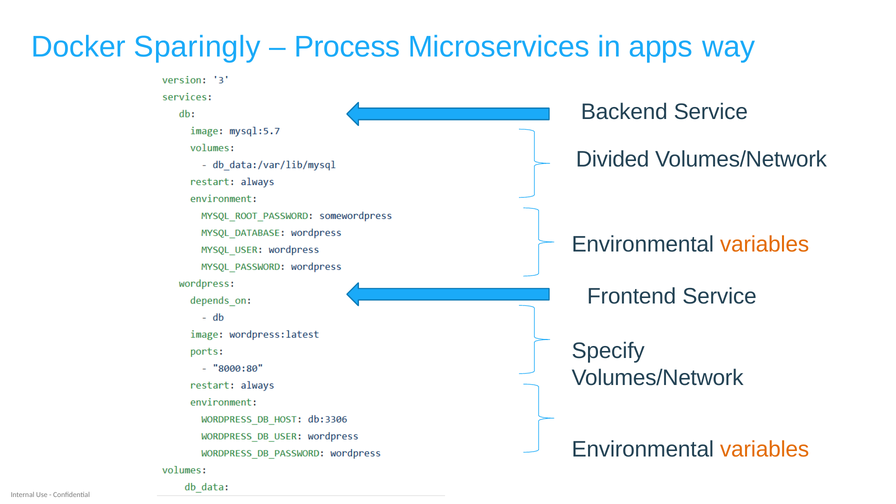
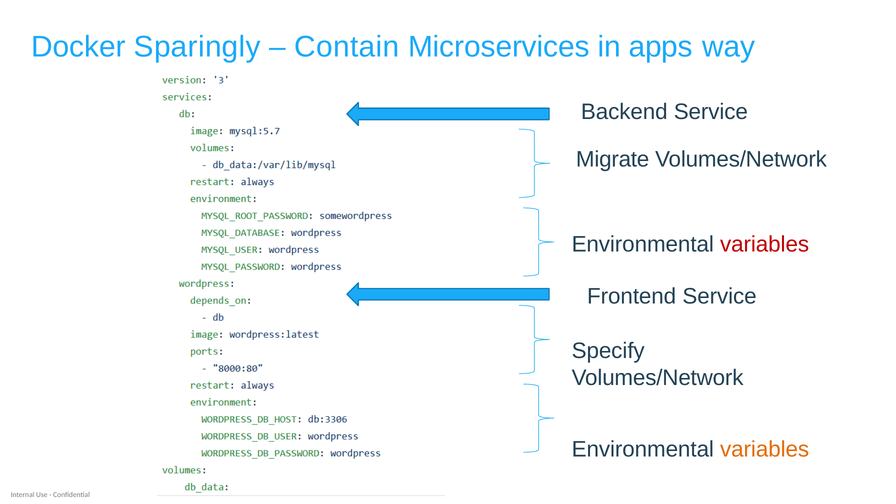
Process: Process -> Contain
Divided: Divided -> Migrate
variables at (765, 244) colour: orange -> red
